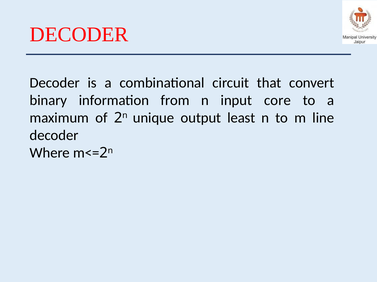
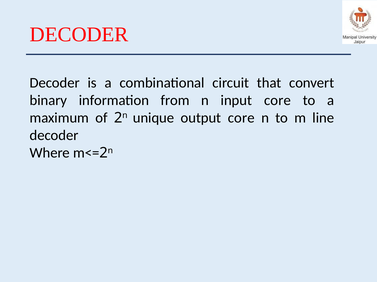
output least: least -> core
